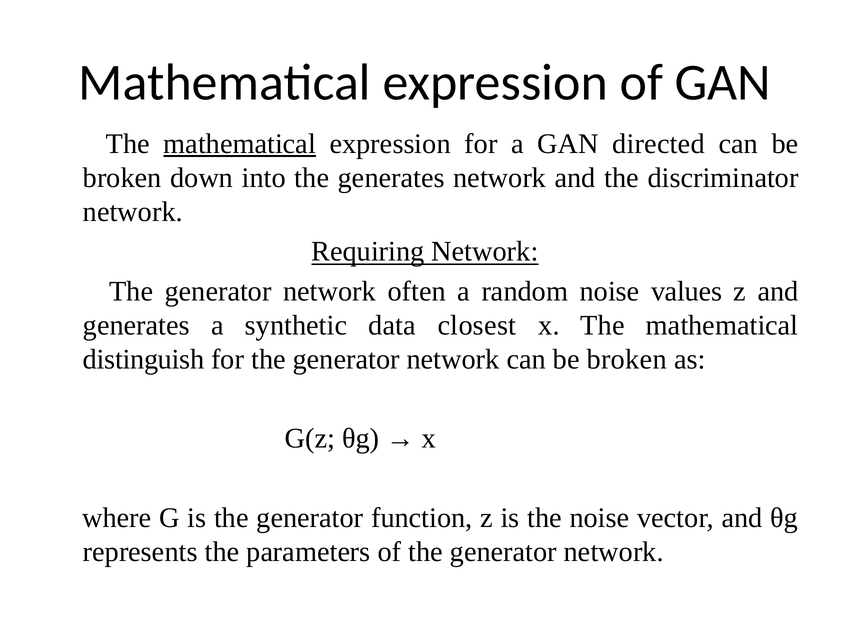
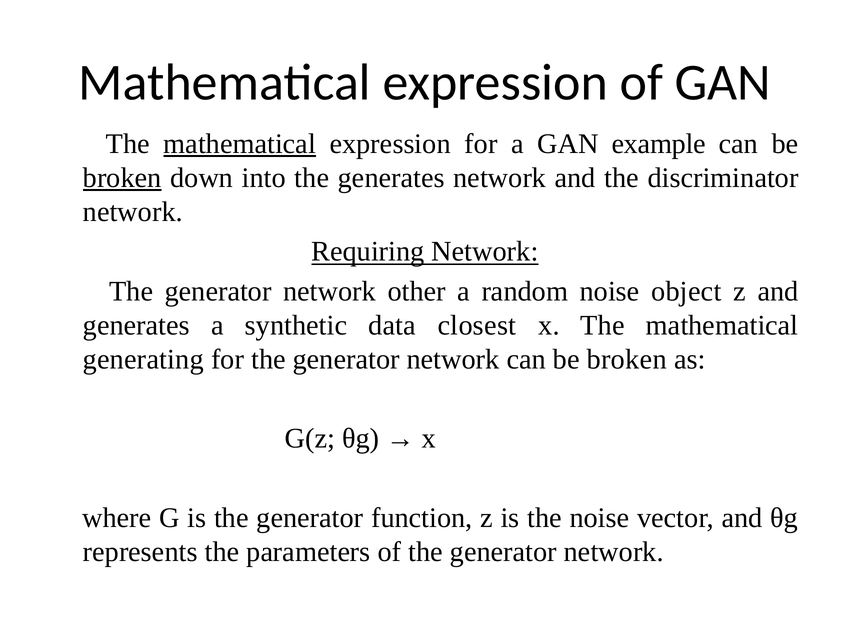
directed: directed -> example
broken at (122, 178) underline: none -> present
often: often -> other
values: values -> object
distinguish: distinguish -> generating
